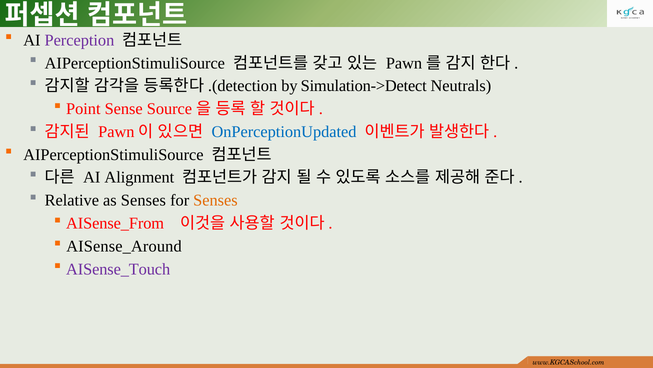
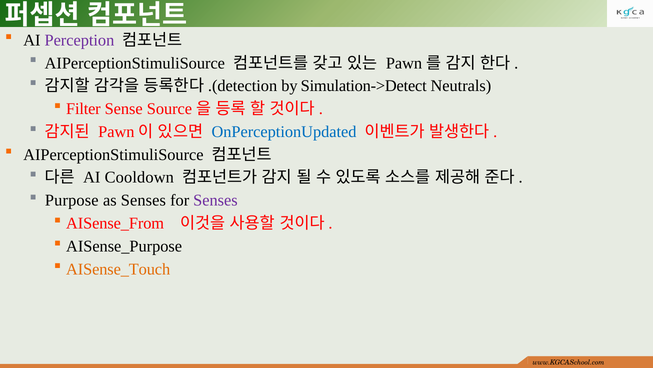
Point: Point -> Filter
Alignment: Alignment -> Cooldown
Relative: Relative -> Purpose
Senses at (215, 200) colour: orange -> purple
AISense_Around: AISense_Around -> AISense_Purpose
AISense_Touch colour: purple -> orange
